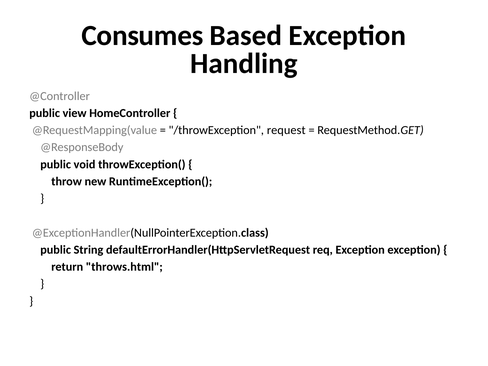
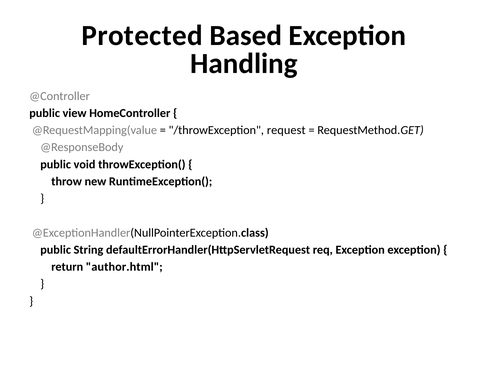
Consumes: Consumes -> Protected
throws.html: throws.html -> author.html
